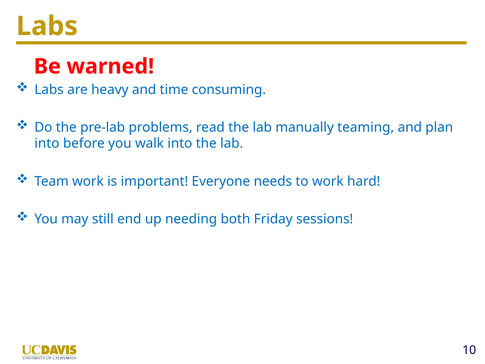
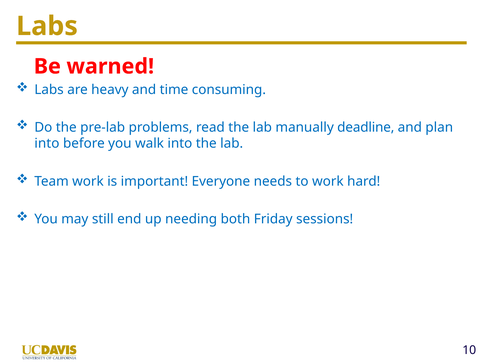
teaming: teaming -> deadline
